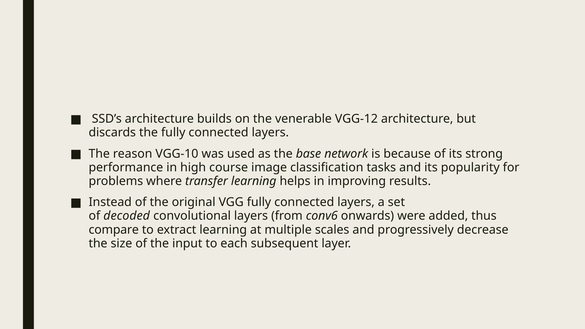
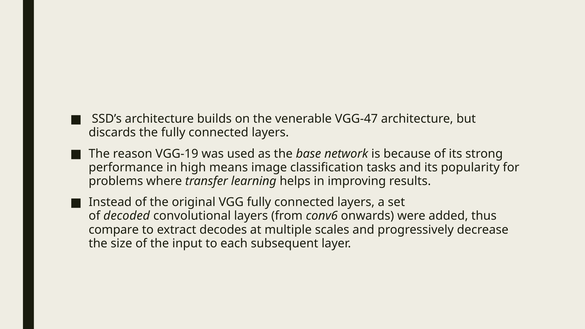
VGG-12: VGG-12 -> VGG-47
VGG-10: VGG-10 -> VGG-19
course: course -> means
extract learning: learning -> decodes
